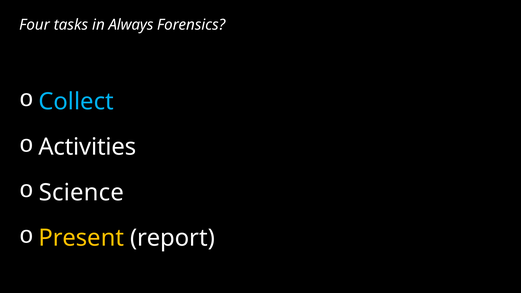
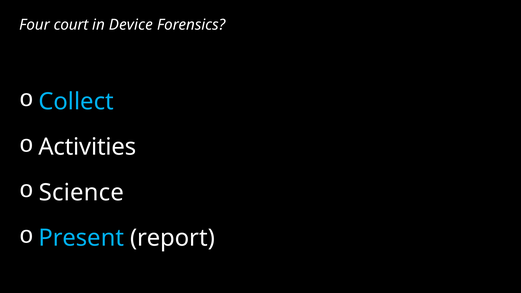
tasks: tasks -> court
Always: Always -> Device
Present colour: yellow -> light blue
